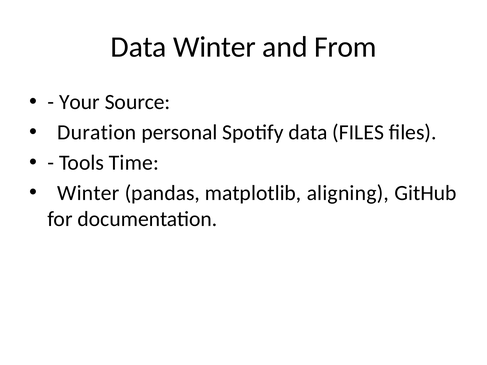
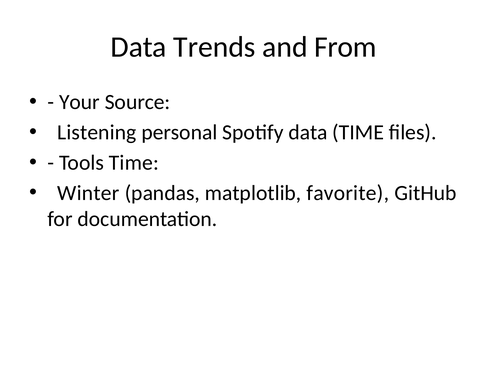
Data Winter: Winter -> Trends
Duration: Duration -> Listening
data FILES: FILES -> TIME
aligning: aligning -> favorite
